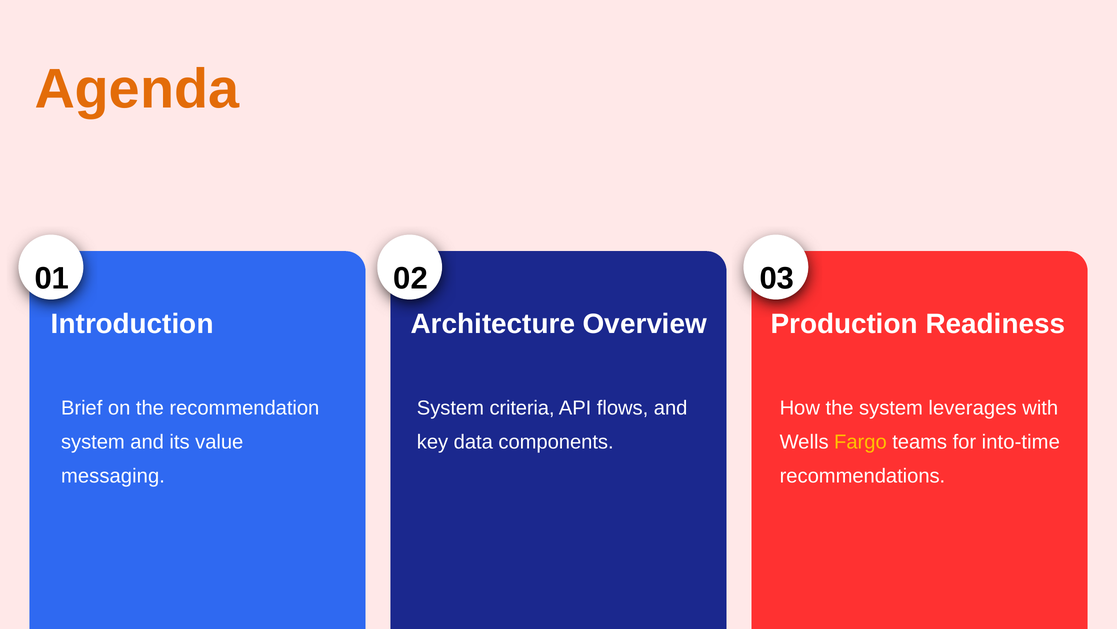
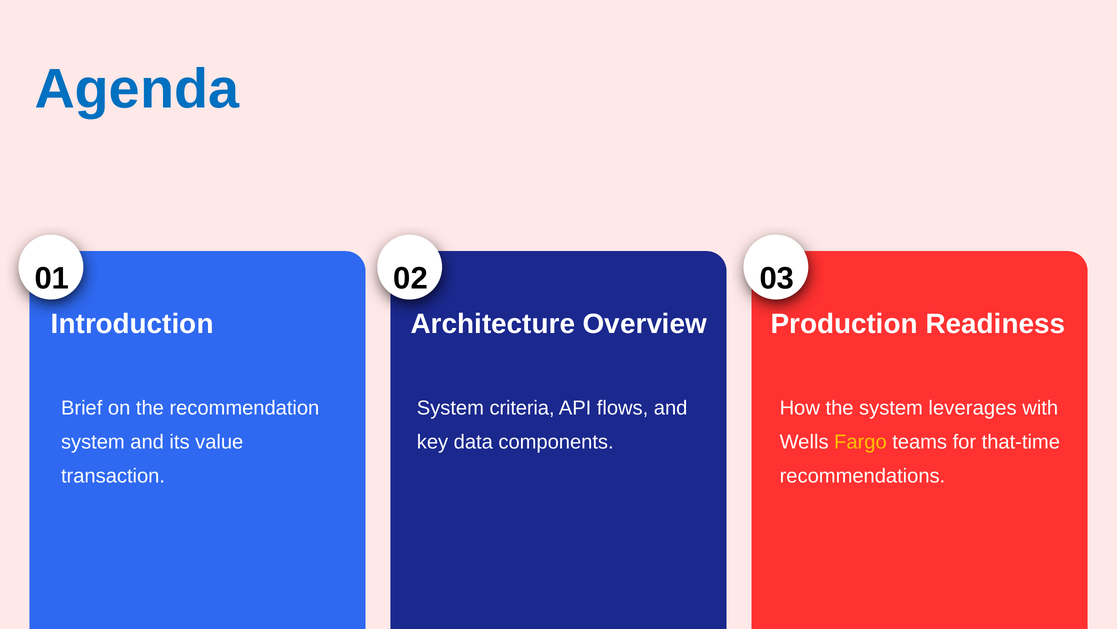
Agenda colour: orange -> blue
into-time: into-time -> that-time
messaging: messaging -> transaction
